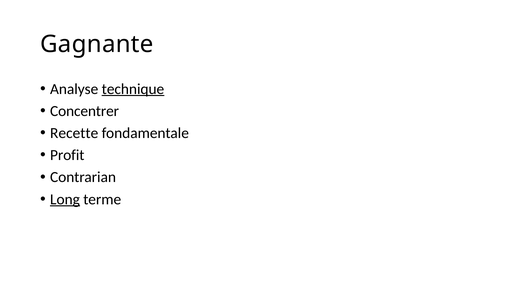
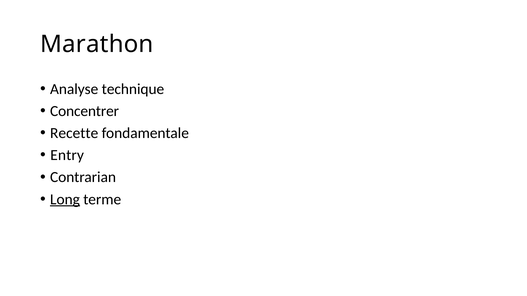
Gagnante: Gagnante -> Marathon
technique underline: present -> none
Profit: Profit -> Entry
